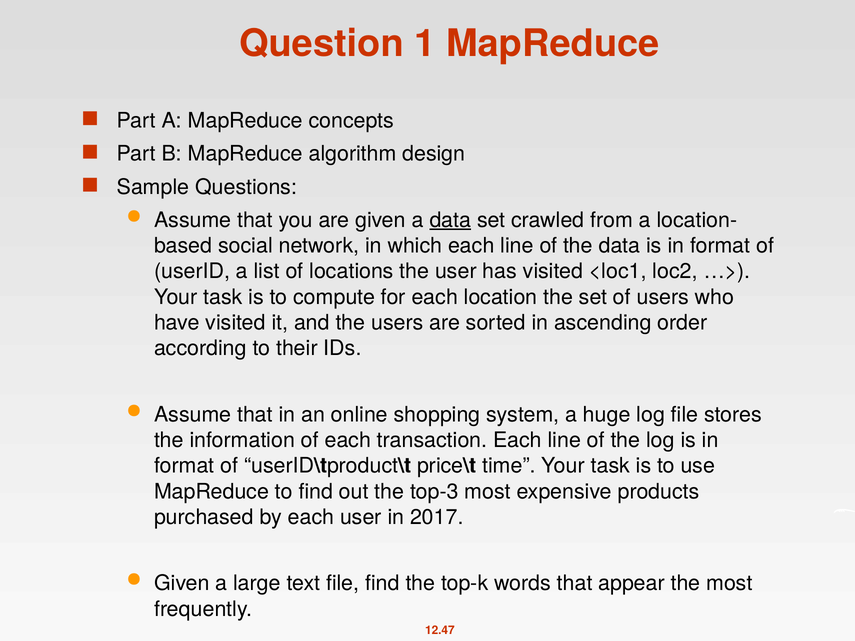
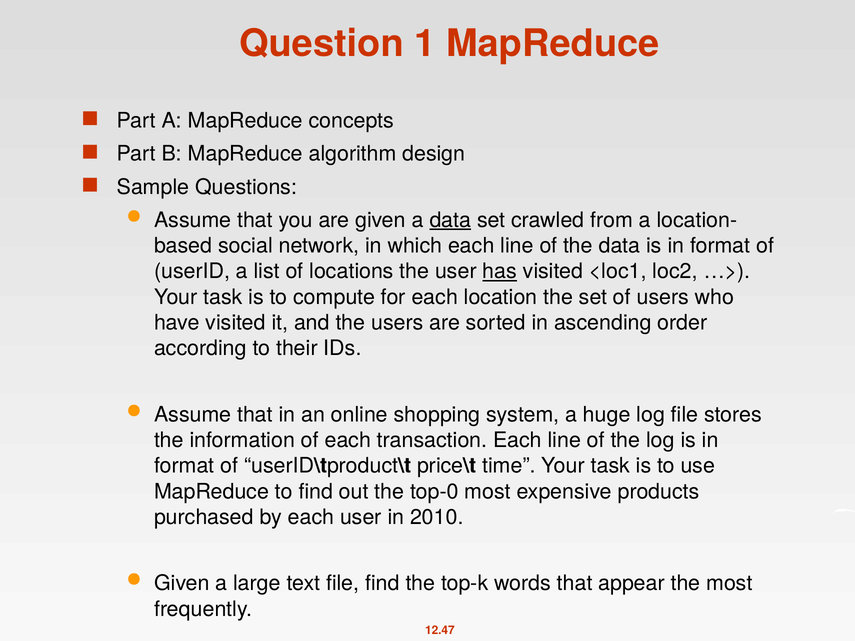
has underline: none -> present
top-3: top-3 -> top-0
2017: 2017 -> 2010
